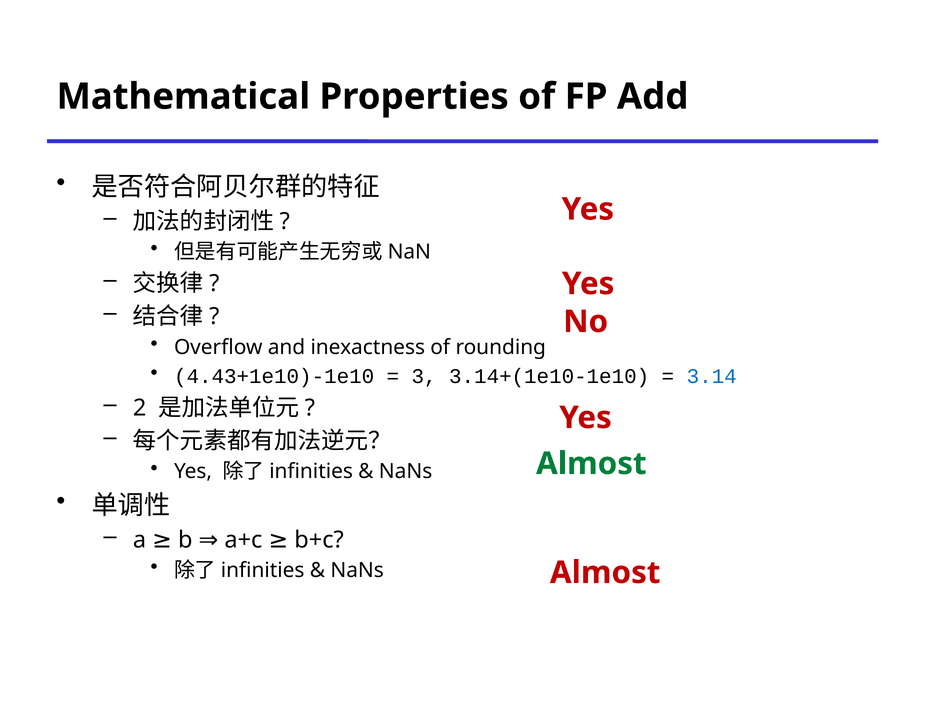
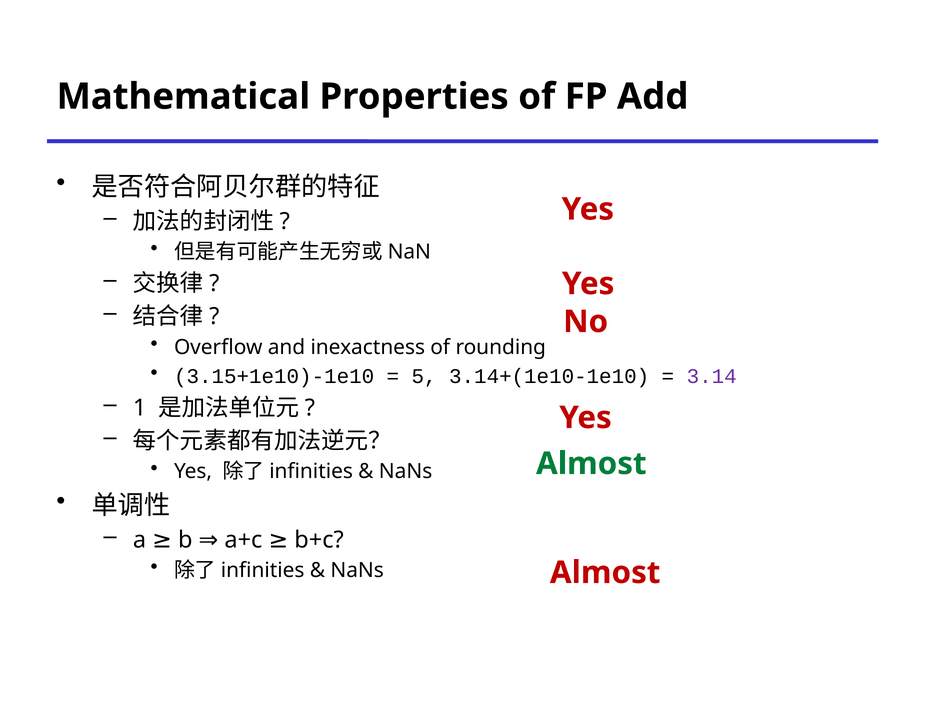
4.43+1e10)-1e10: 4.43+1e10)-1e10 -> 3.15+1e10)-1e10
3: 3 -> 5
3.14 colour: blue -> purple
2: 2 -> 1
